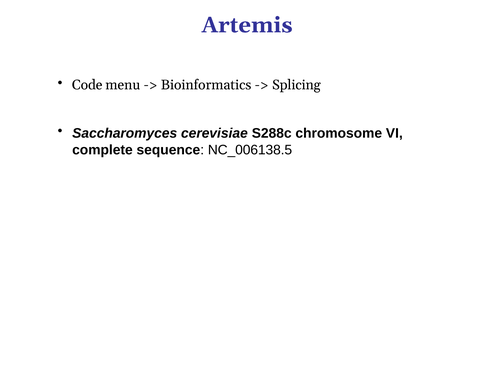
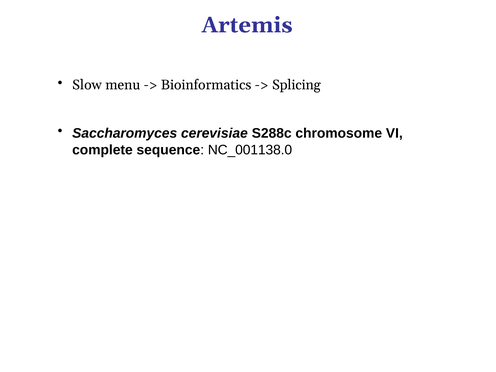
Code: Code -> Slow
NC_006138.5: NC_006138.5 -> NC_001138.0
